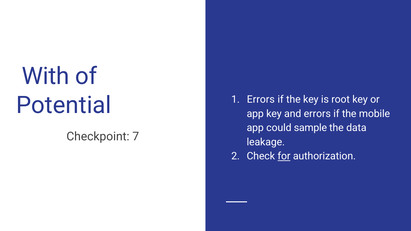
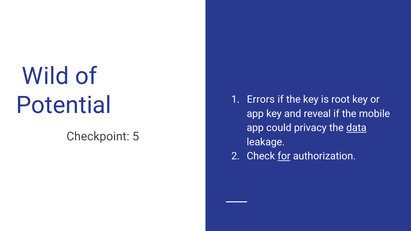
With: With -> Wild
and errors: errors -> reveal
sample: sample -> privacy
data underline: none -> present
7: 7 -> 5
